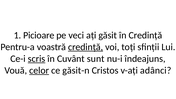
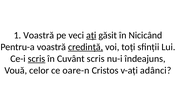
1 Picioare: Picioare -> Voastră
ați underline: none -> present
în Credință: Credință -> Nicicând
Cuvânt sunt: sunt -> scris
celor underline: present -> none
găsit-n: găsit-n -> oare-n
